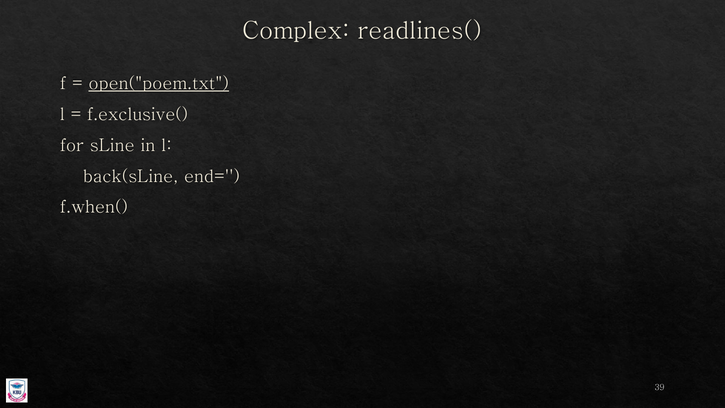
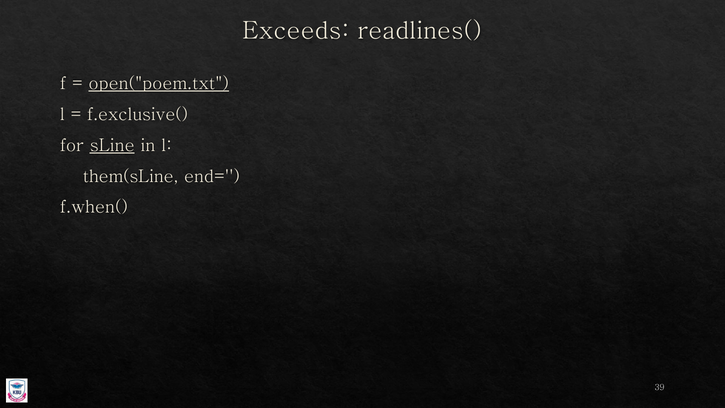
Complex: Complex -> Exceeds
sLine underline: none -> present
back(sLine: back(sLine -> them(sLine
